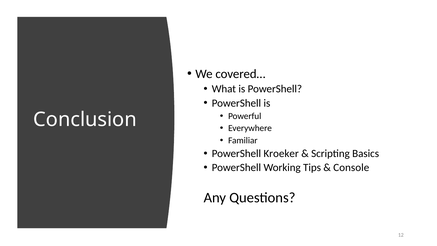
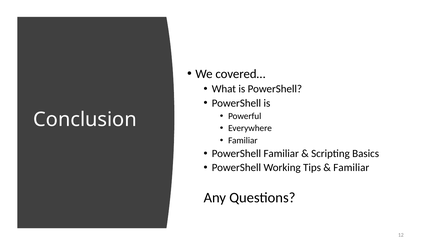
PowerShell Kroeker: Kroeker -> Familiar
Console at (351, 167): Console -> Familiar
